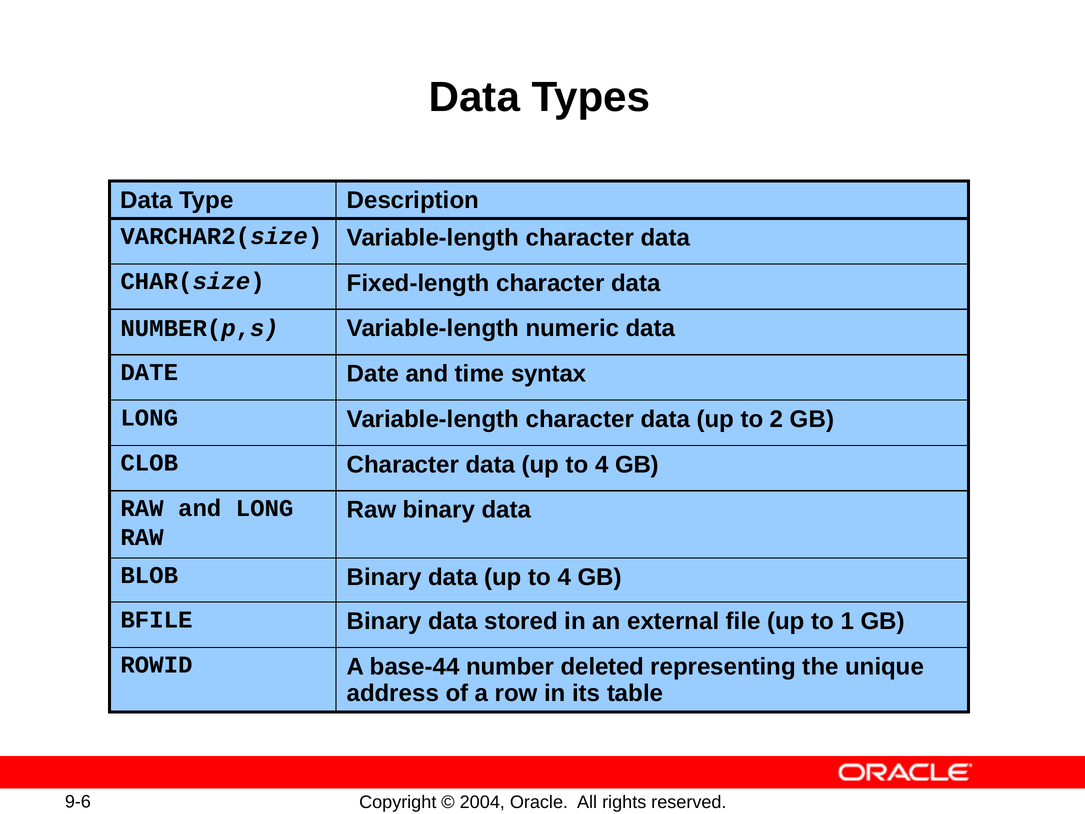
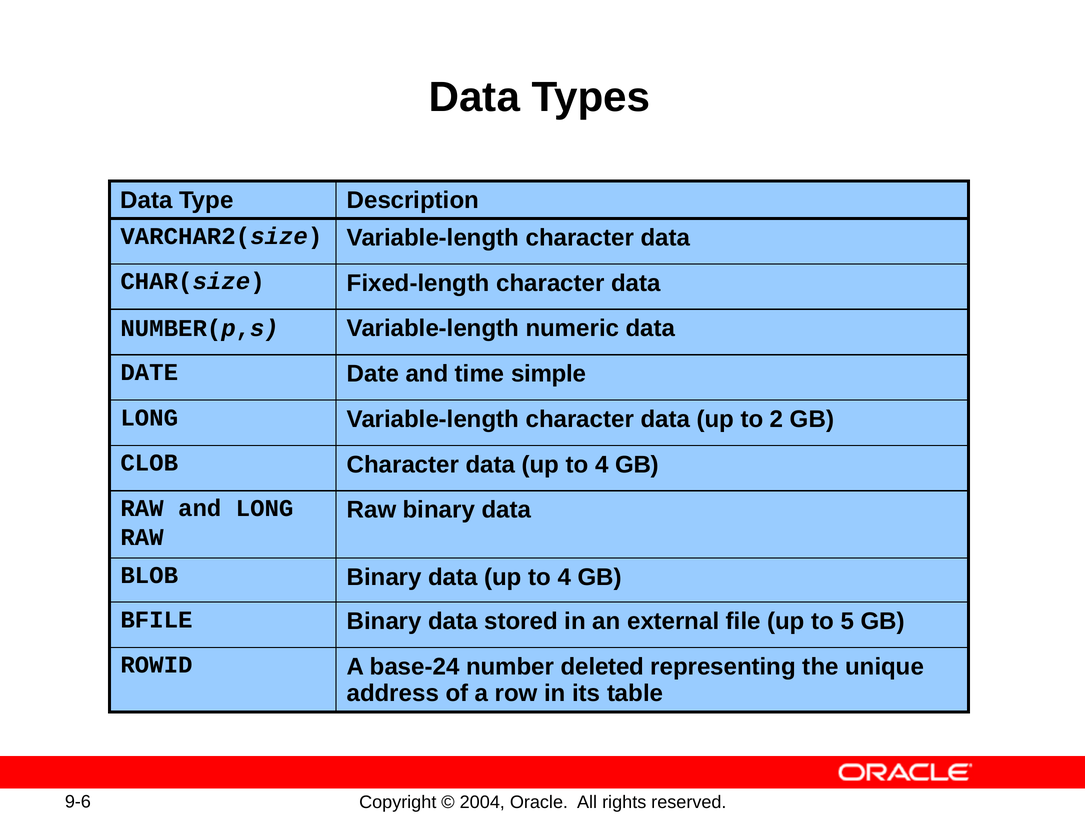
syntax: syntax -> simple
1: 1 -> 5
base-44: base-44 -> base-24
